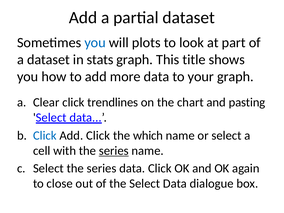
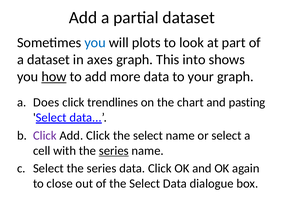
stats: stats -> axes
title: title -> into
how underline: none -> present
Clear: Clear -> Does
Click at (45, 135) colour: blue -> purple
which at (148, 135): which -> select
